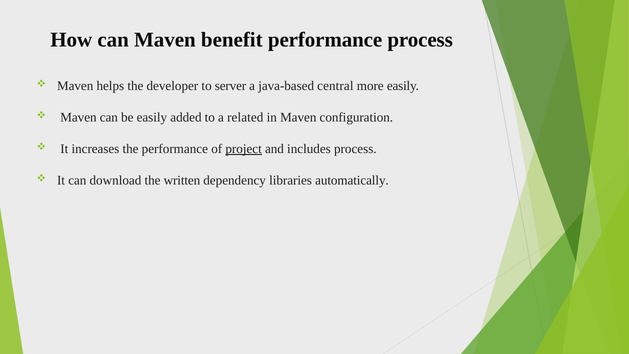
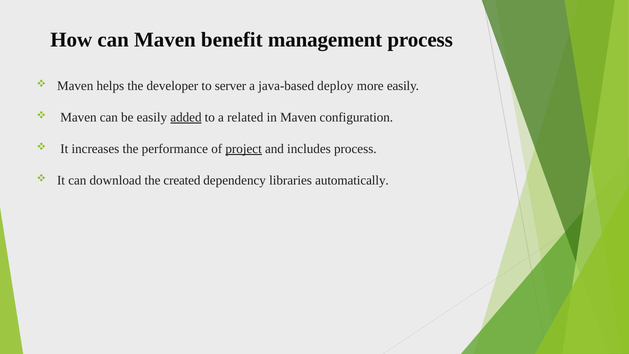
benefit performance: performance -> management
central: central -> deploy
added underline: none -> present
written: written -> created
